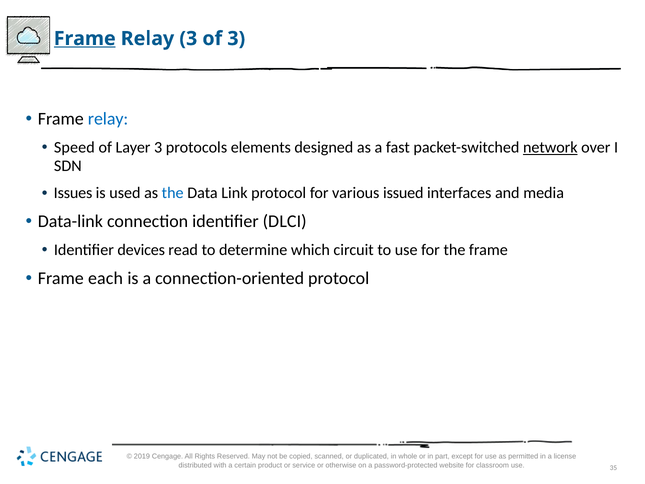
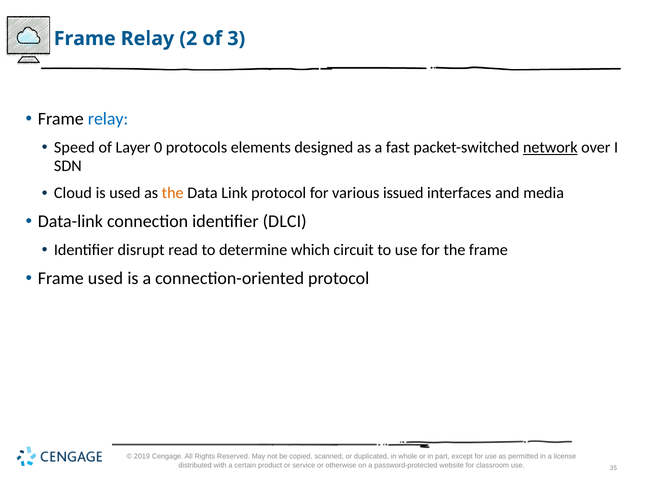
Frame at (85, 39) underline: present -> none
Relay 3: 3 -> 2
Layer 3: 3 -> 0
Issues: Issues -> Cloud
the at (173, 193) colour: blue -> orange
devices: devices -> disrupt
Frame each: each -> used
